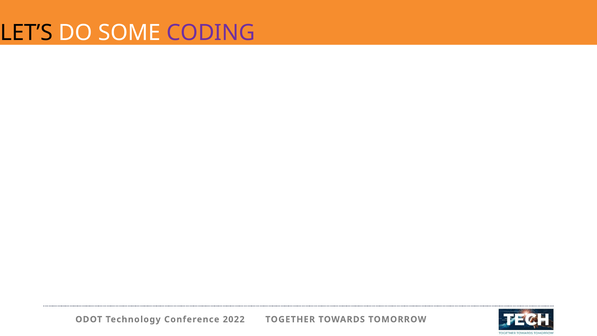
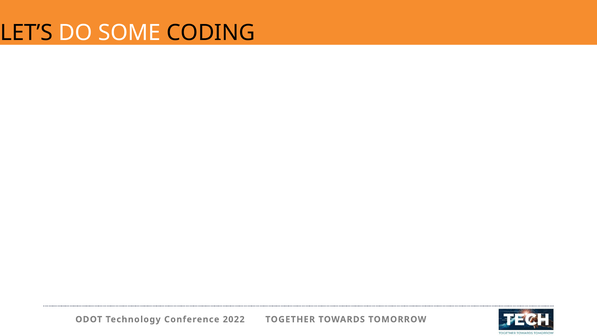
CODING colour: purple -> black
